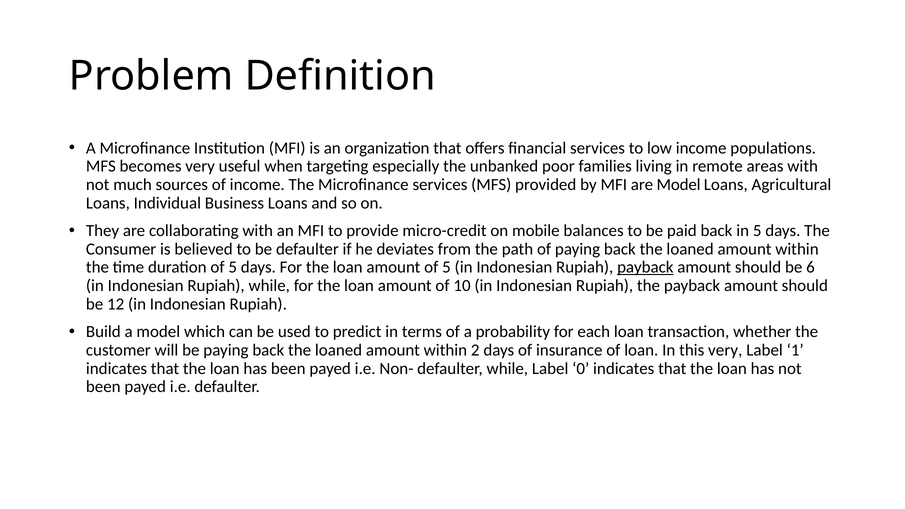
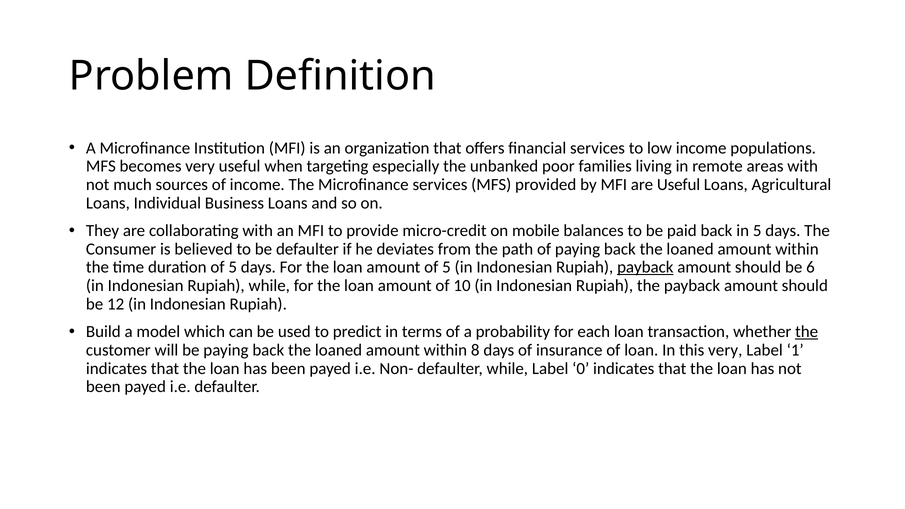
are Model: Model -> Useful
the at (807, 332) underline: none -> present
2: 2 -> 8
